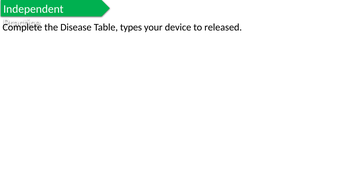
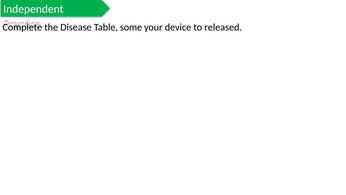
types: types -> some
